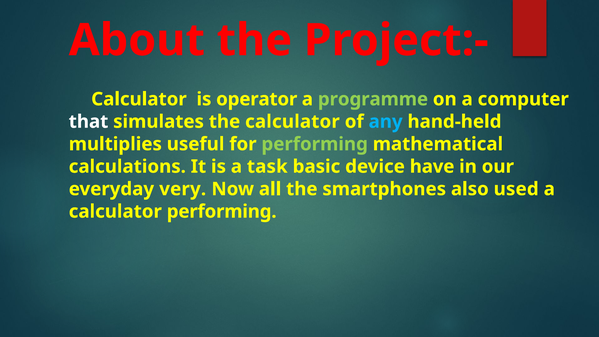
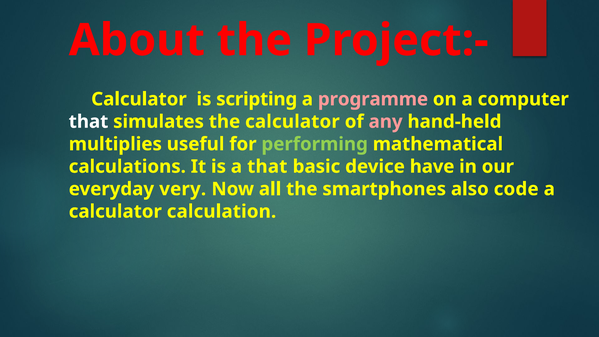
operator: operator -> scripting
programme colour: light green -> pink
any colour: light blue -> pink
a task: task -> that
used: used -> code
calculator performing: performing -> calculation
